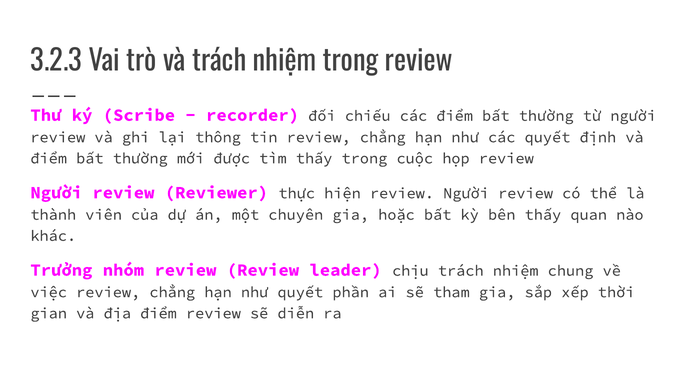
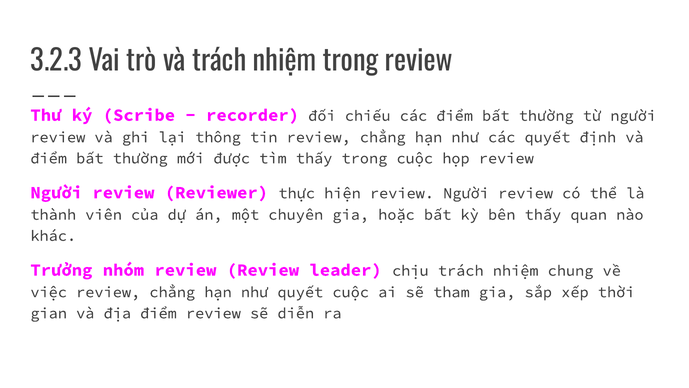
quyết phần: phần -> cuộc
